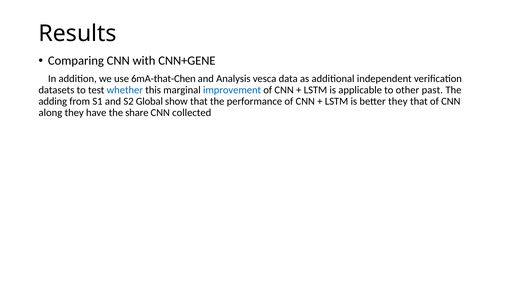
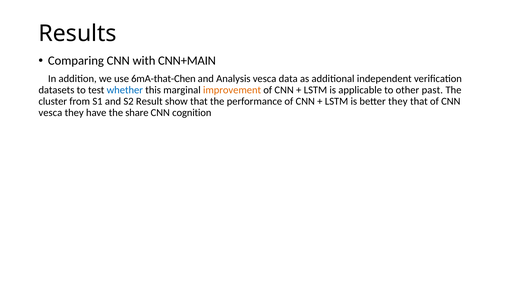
CNN+GENE: CNN+GENE -> CNN+MAIN
improvement colour: blue -> orange
adding: adding -> cluster
Global: Global -> Result
along at (50, 113): along -> vesca
collected: collected -> cognition
